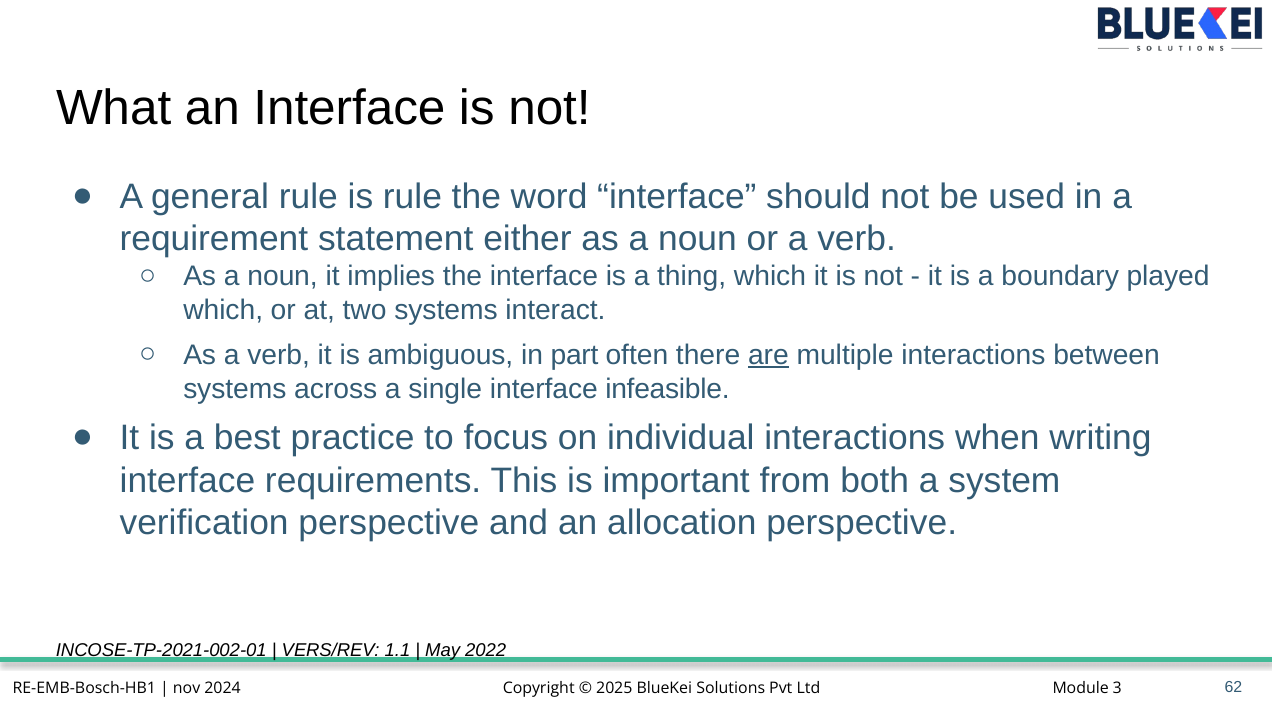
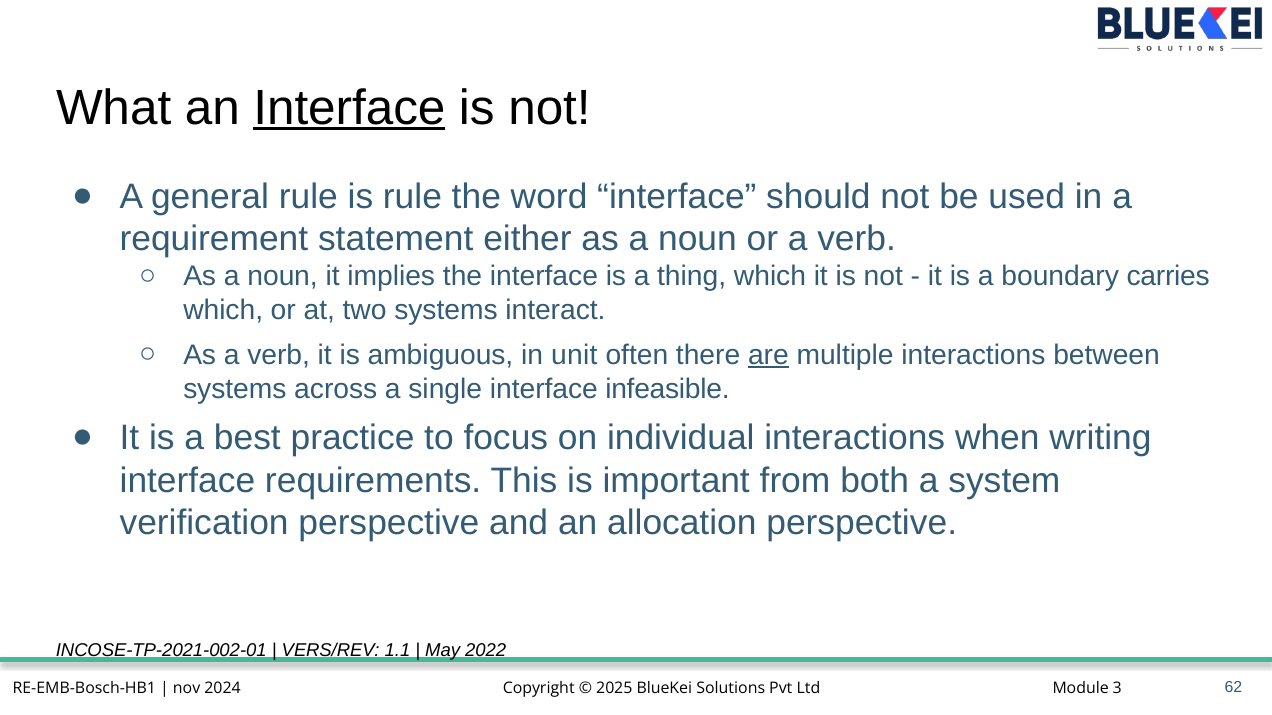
Interface at (349, 108) underline: none -> present
played: played -> carries
part: part -> unit
